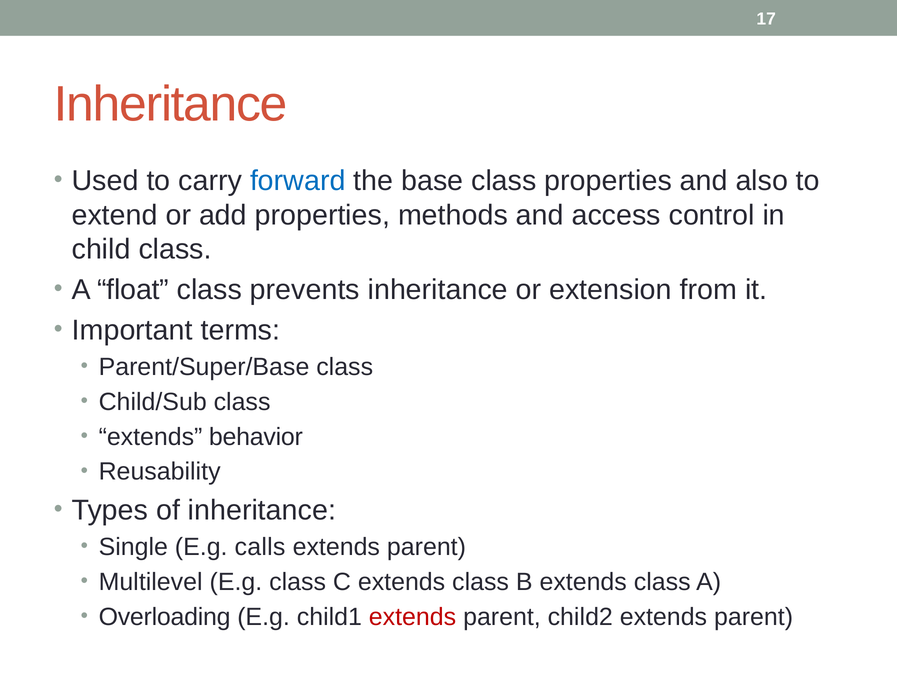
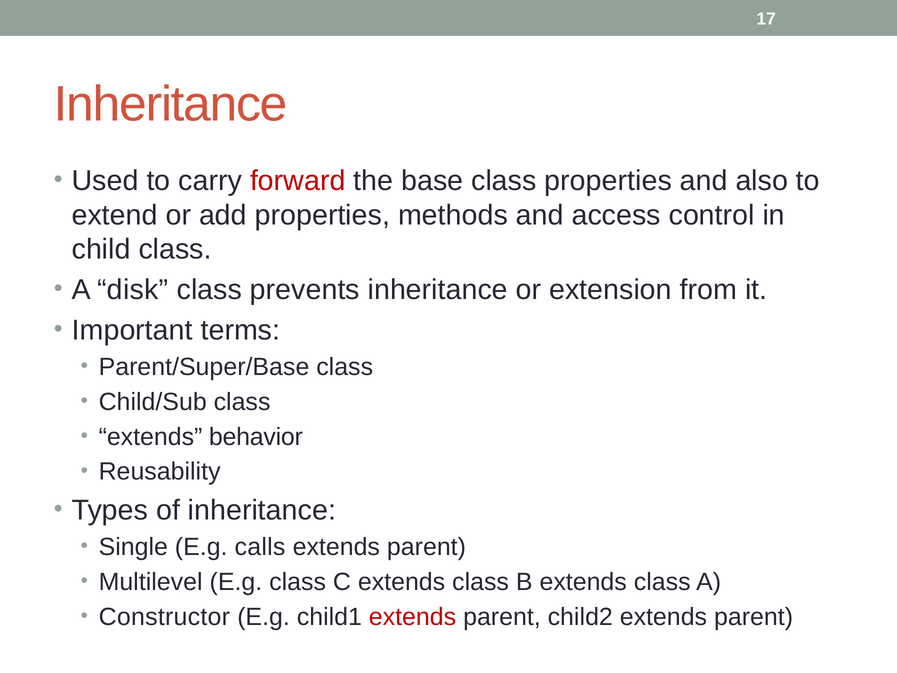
forward colour: blue -> red
float: float -> disk
Overloading: Overloading -> Constructor
